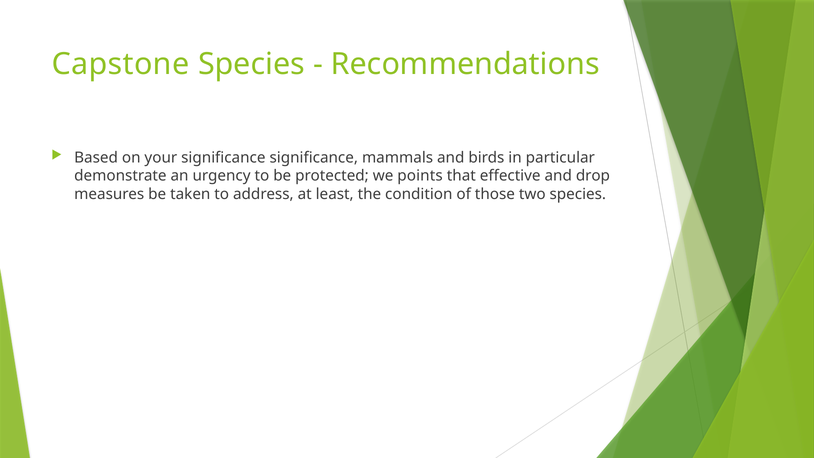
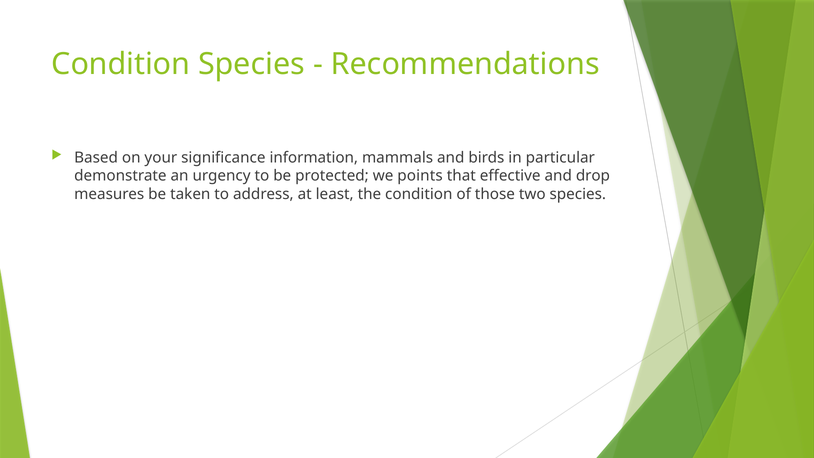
Capstone at (121, 64): Capstone -> Condition
significance significance: significance -> information
